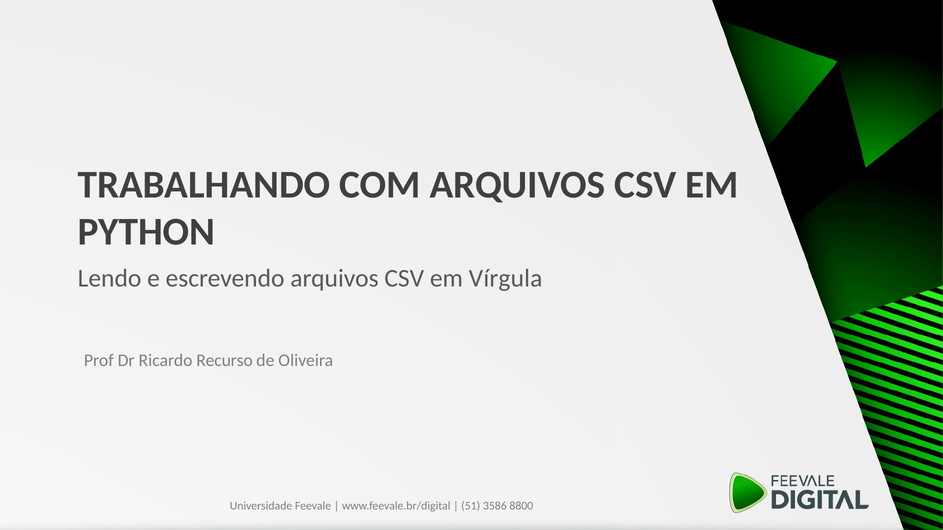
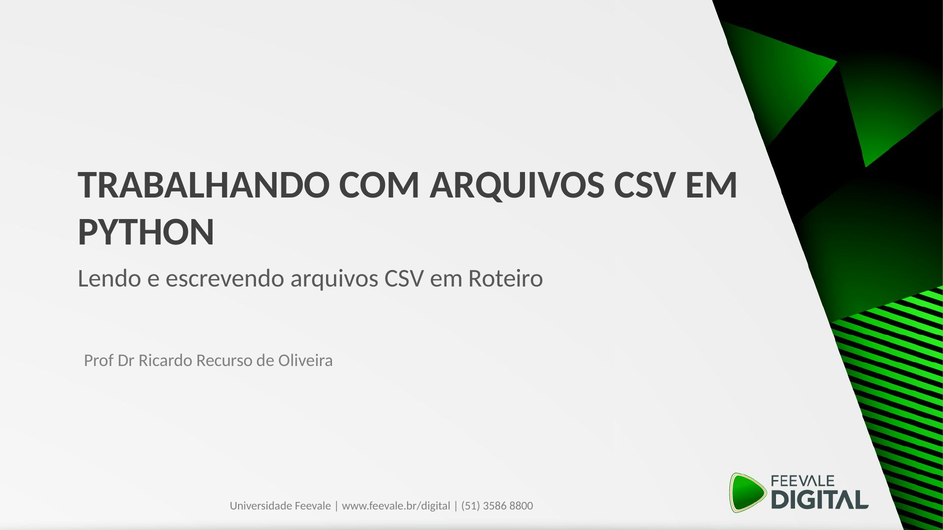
Vírgula: Vírgula -> Roteiro
